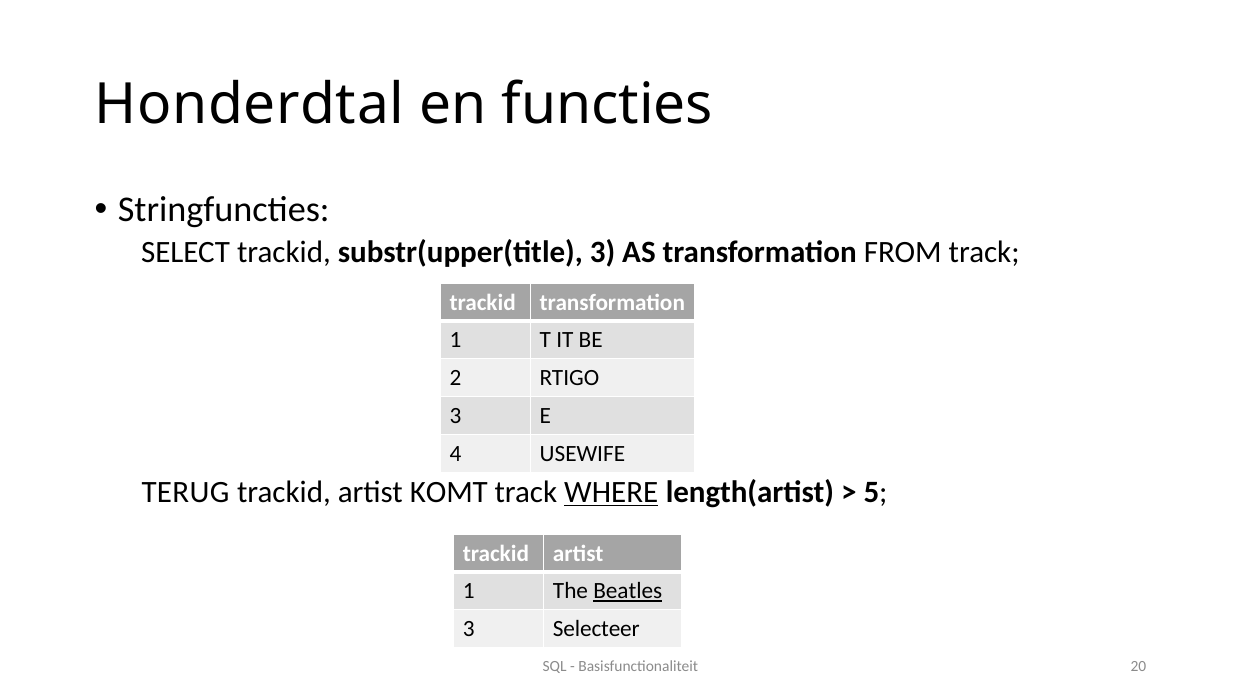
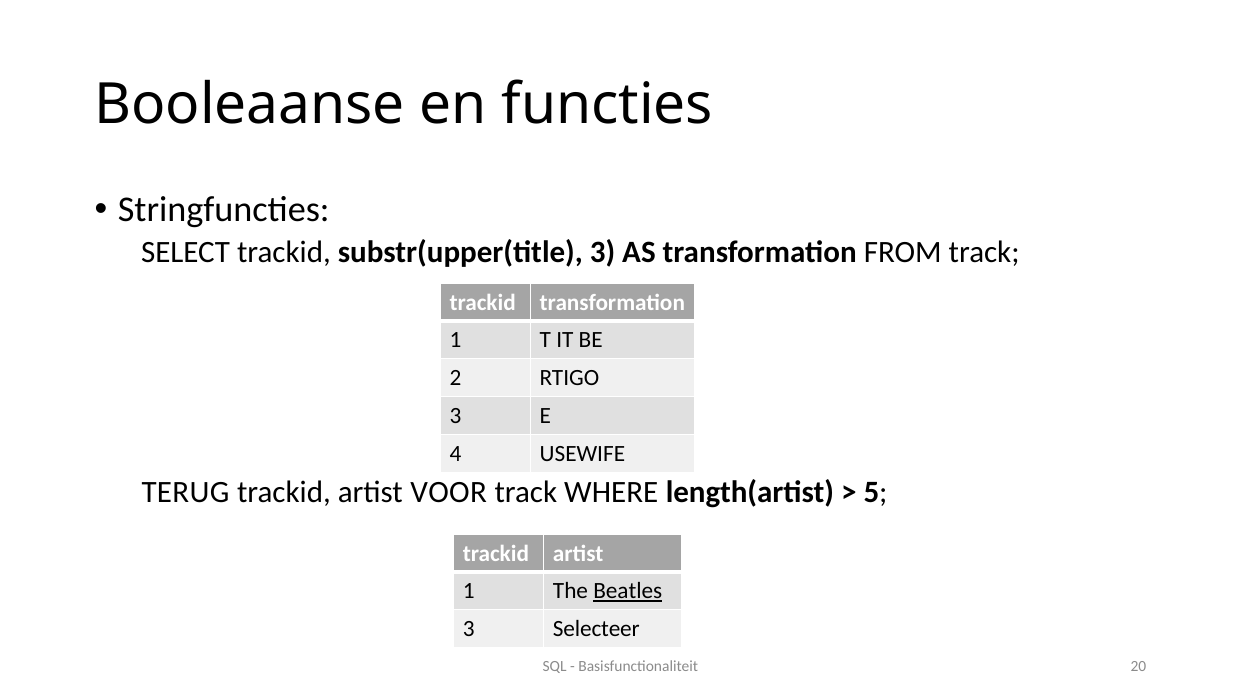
Honderdtal: Honderdtal -> Booleaanse
KOMT: KOMT -> VOOR
WHERE underline: present -> none
